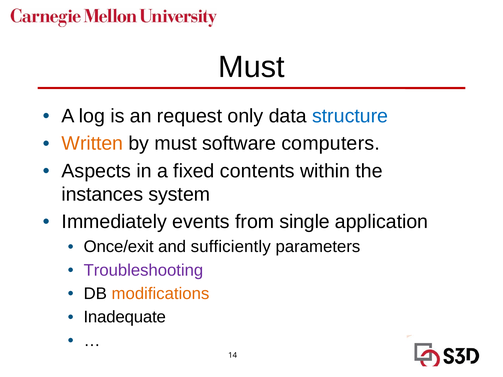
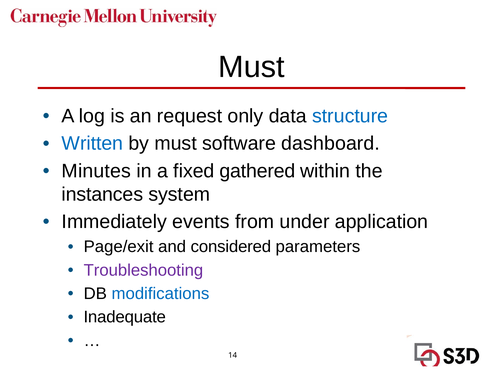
Written colour: orange -> blue
computers: computers -> dashboard
Aspects: Aspects -> Minutes
contents: contents -> gathered
single: single -> under
Once/exit: Once/exit -> Page/exit
sufficiently: sufficiently -> considered
modifications colour: orange -> blue
